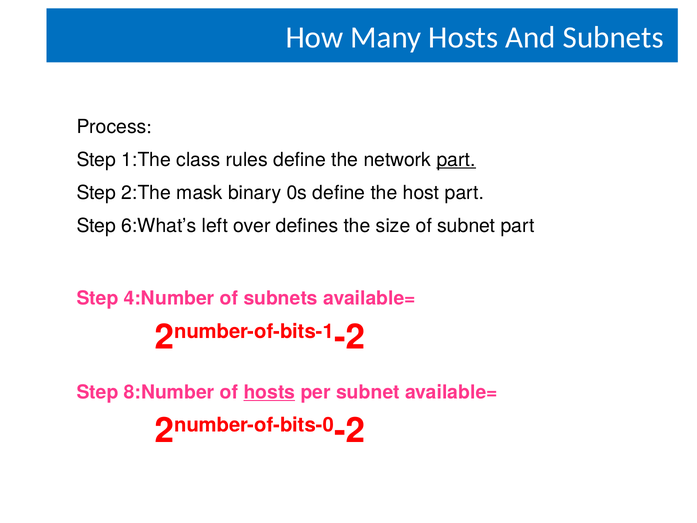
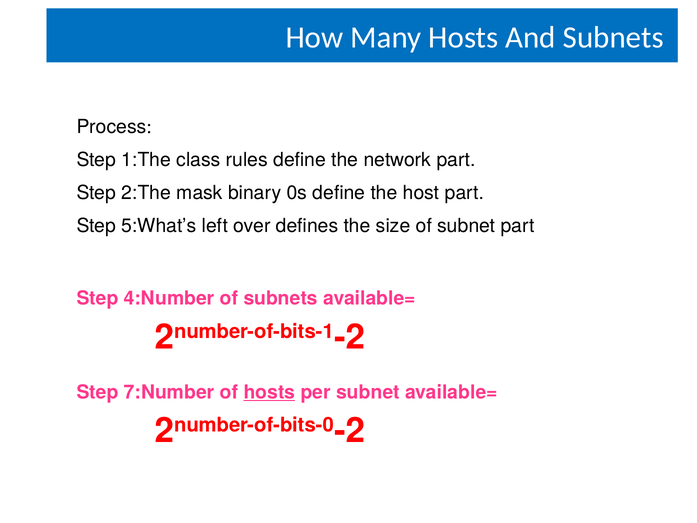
part at (456, 160) underline: present -> none
6:What’s: 6:What’s -> 5:What’s
8:Number: 8:Number -> 7:Number
